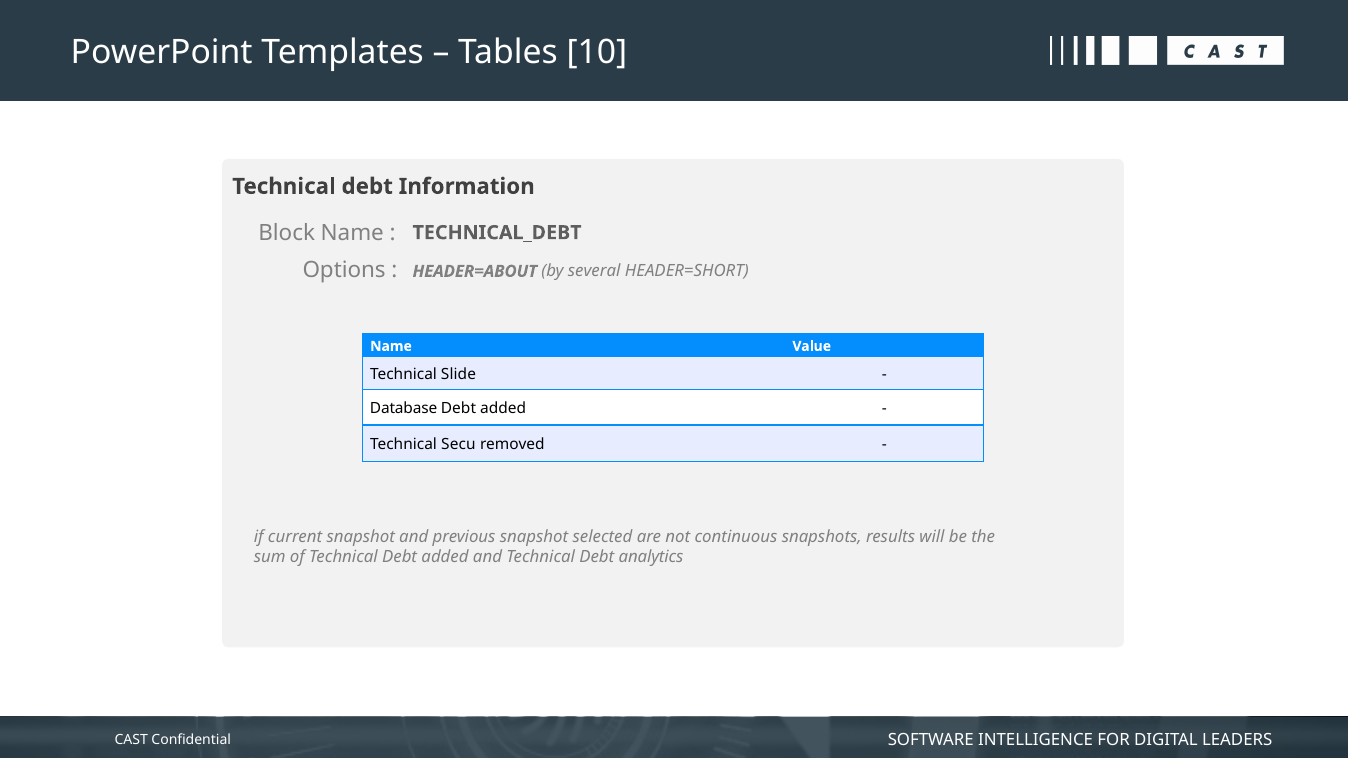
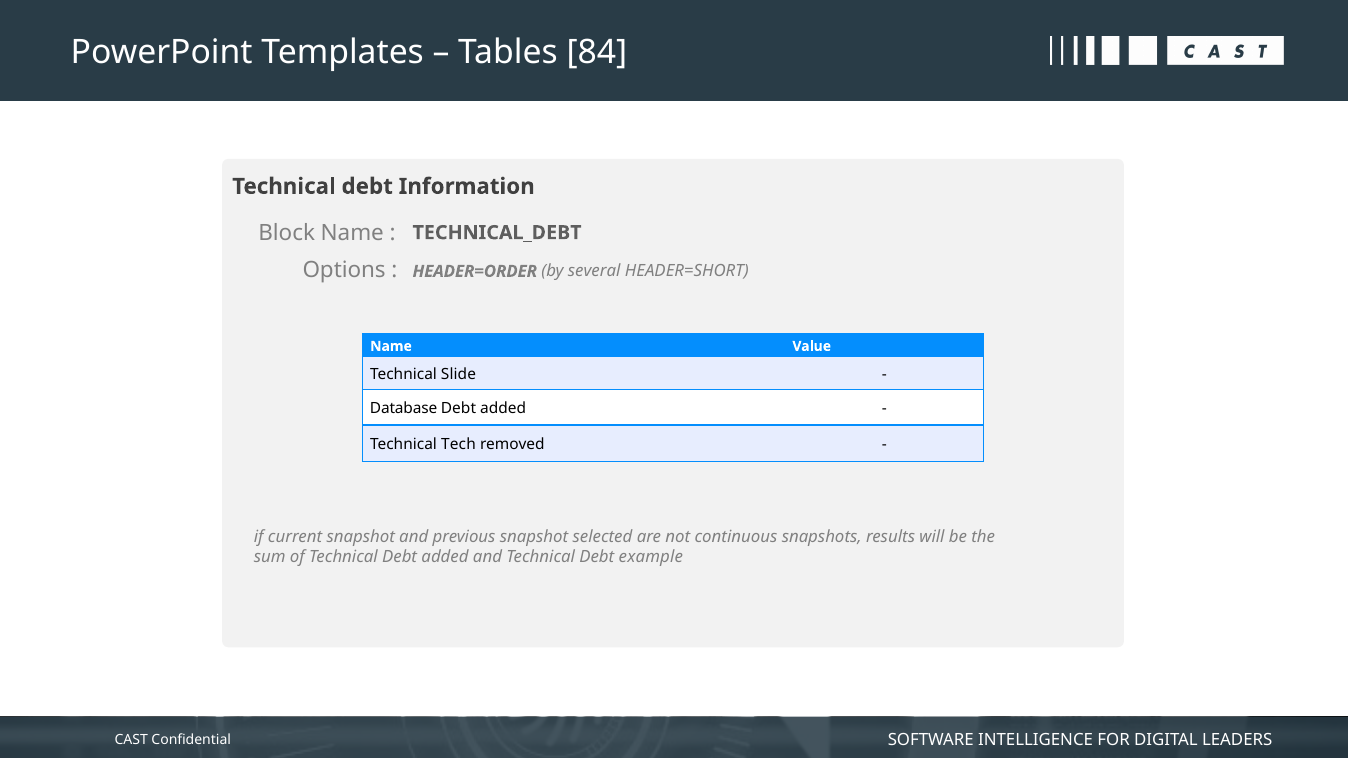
10: 10 -> 84
HEADER=ABOUT: HEADER=ABOUT -> HEADER=ORDER
Secu: Secu -> Tech
analytics: analytics -> example
